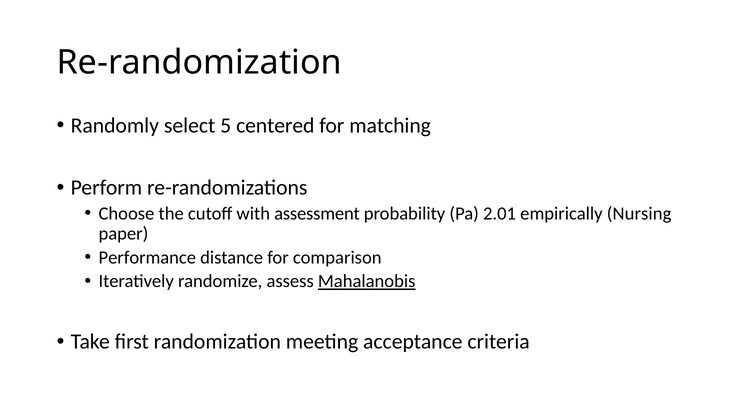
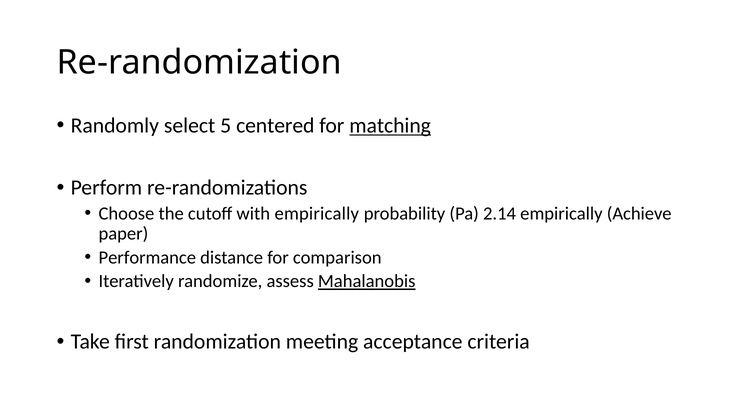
matching underline: none -> present
with assessment: assessment -> empirically
2.01: 2.01 -> 2.14
Nursing: Nursing -> Achieve
